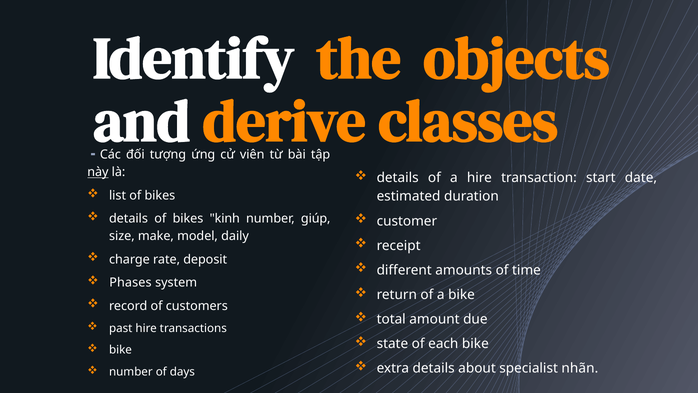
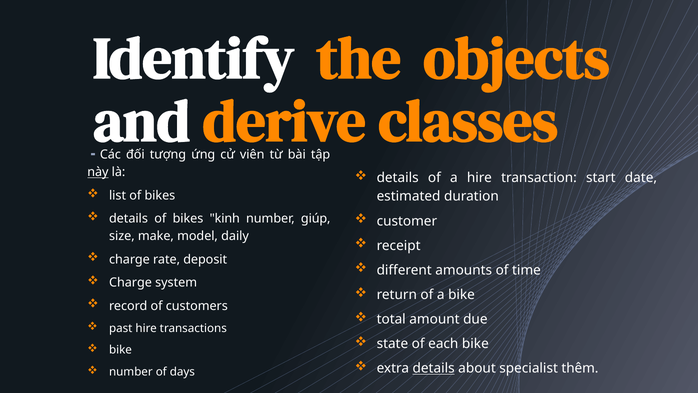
Phases at (130, 282): Phases -> Charge
details at (434, 368) underline: none -> present
nhãn: nhãn -> thêm
